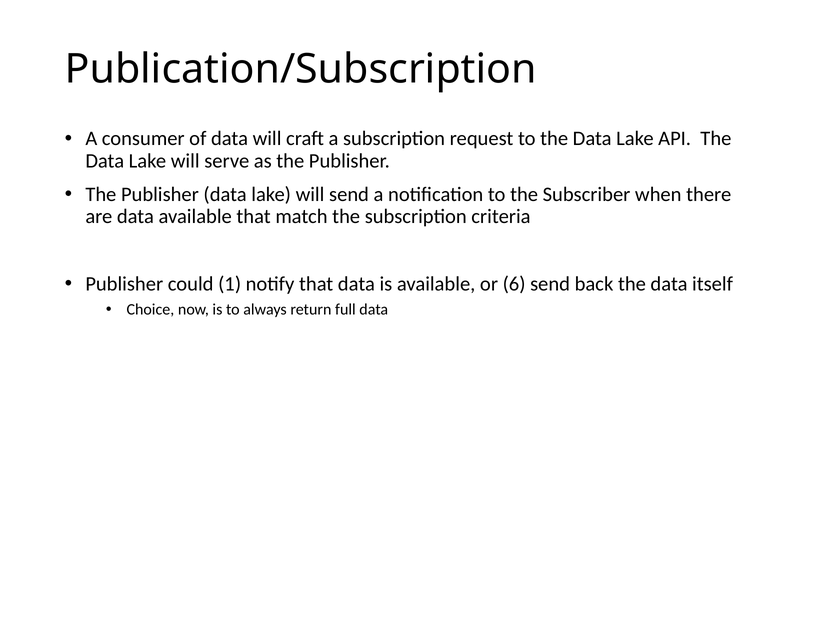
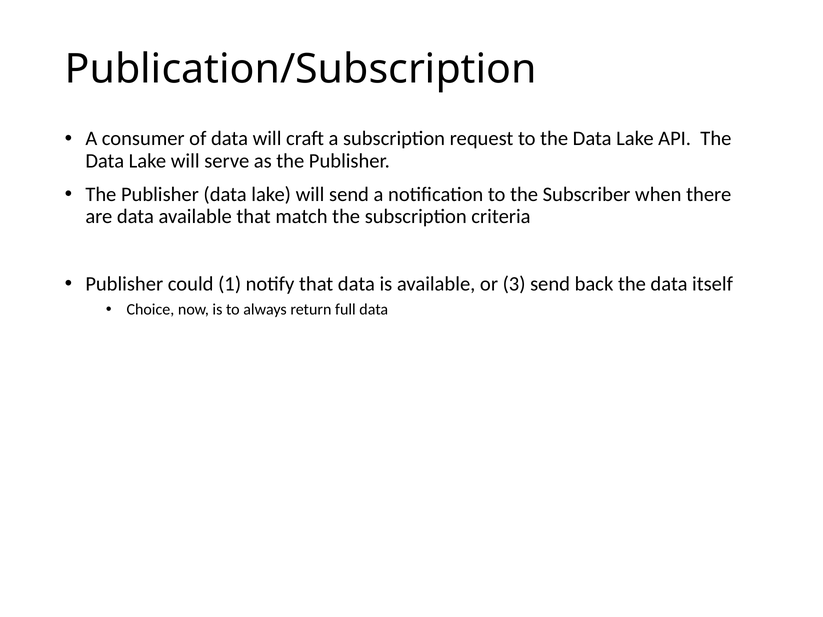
6: 6 -> 3
